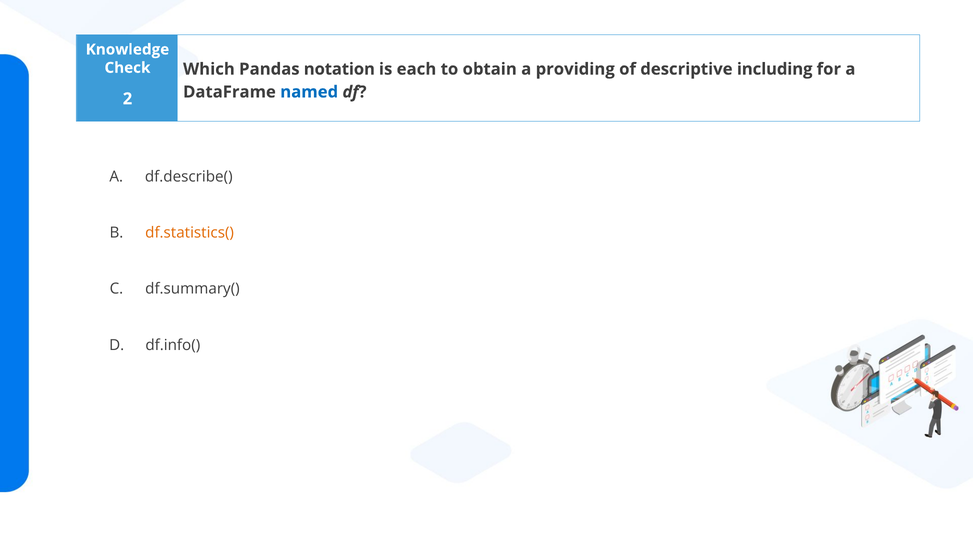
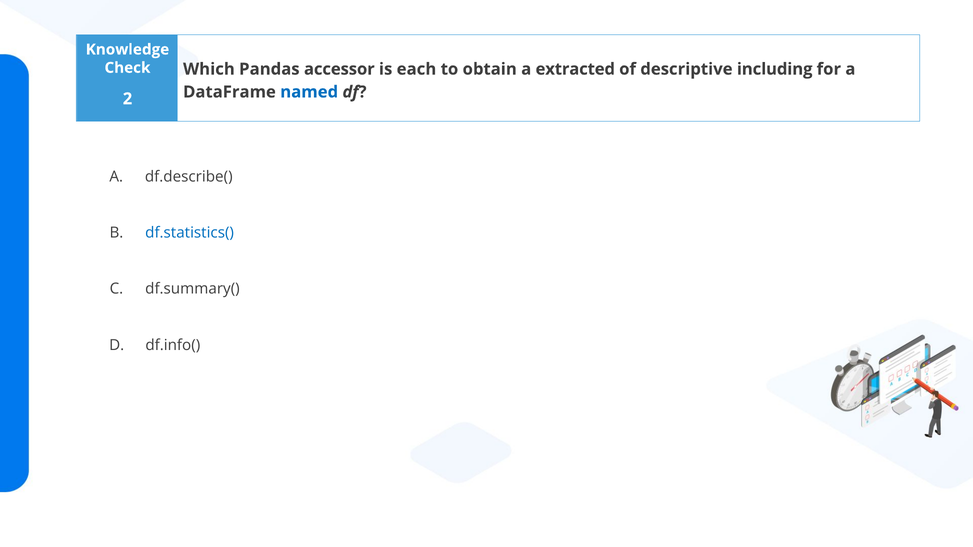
notation: notation -> accessor
providing: providing -> extracted
df.statistics( colour: orange -> blue
